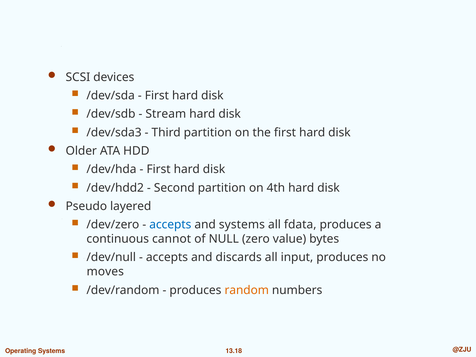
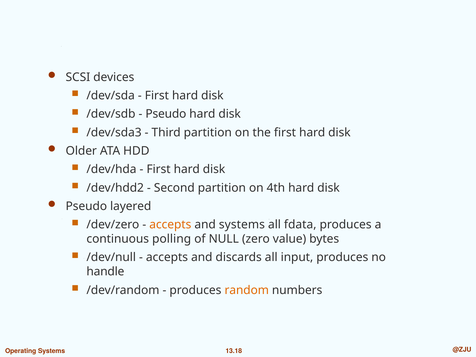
Stream at (166, 114): Stream -> Pseudo
accepts at (170, 225) colour: blue -> orange
cannot: cannot -> polling
moves: moves -> handle
